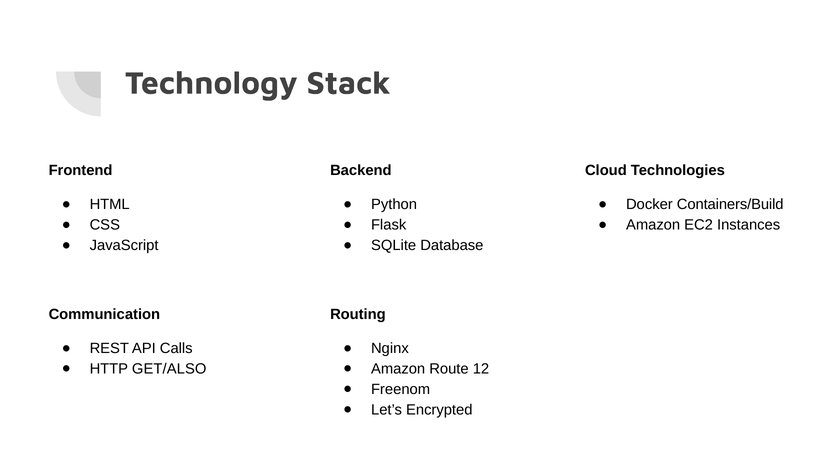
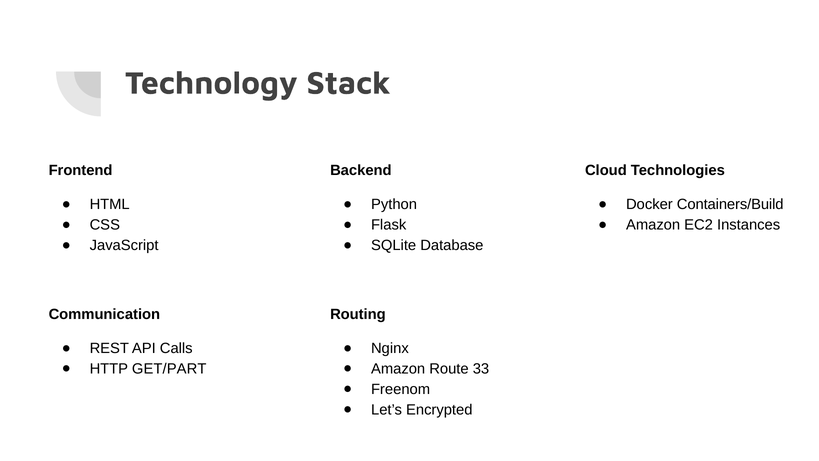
GET/ALSO: GET/ALSO -> GET/PART
12: 12 -> 33
